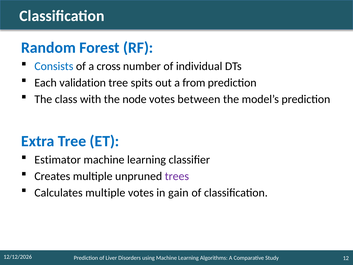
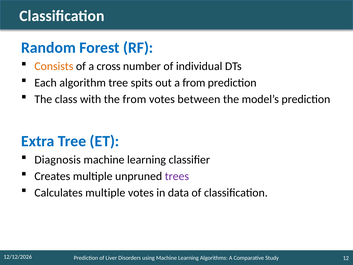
Consists colour: blue -> orange
validation: validation -> algorithm
the node: node -> from
Estimator: Estimator -> Diagnosis
gain: gain -> data
